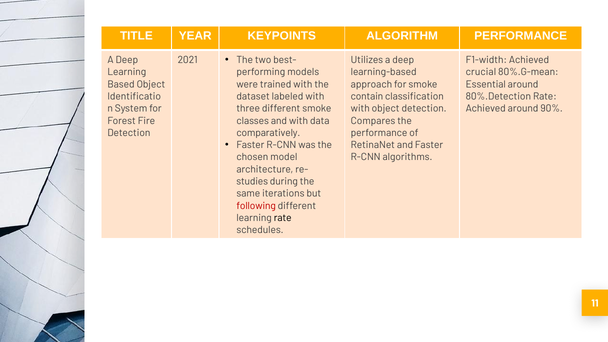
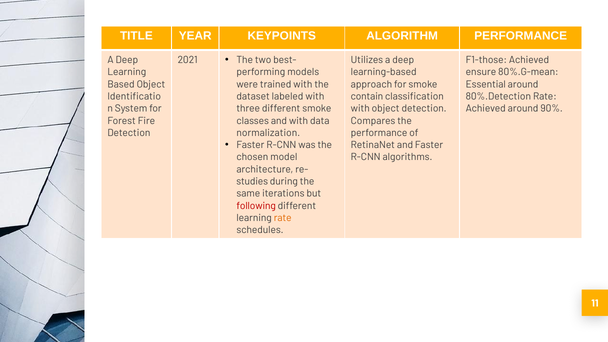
F1-width: F1-width -> F1-those
crucial: crucial -> ensure
comparatively: comparatively -> normalization
rate at (283, 218) colour: black -> orange
